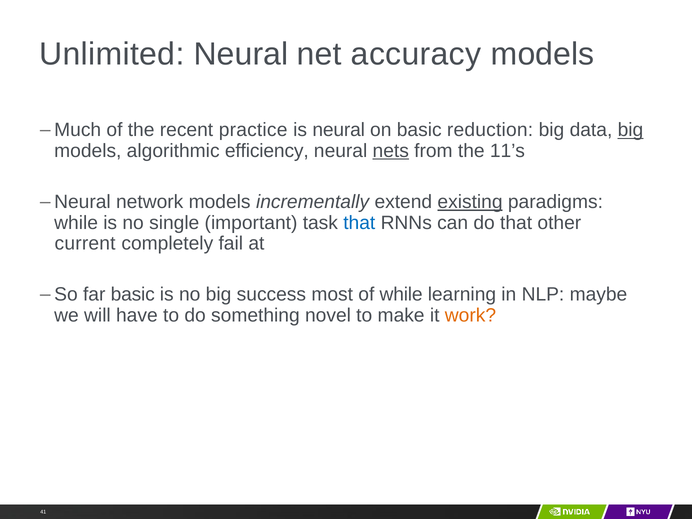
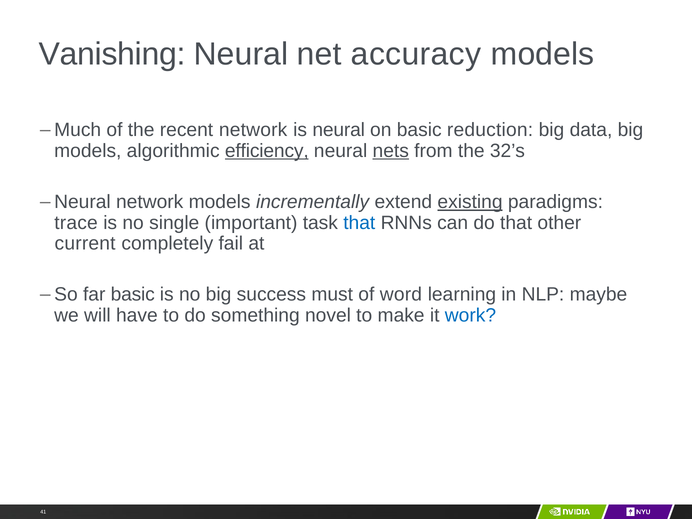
Unlimited: Unlimited -> Vanishing
recent practice: practice -> network
big at (630, 130) underline: present -> none
efficiency underline: none -> present
11’s: 11’s -> 32’s
while at (76, 223): while -> trace
most: most -> must
of while: while -> word
work colour: orange -> blue
